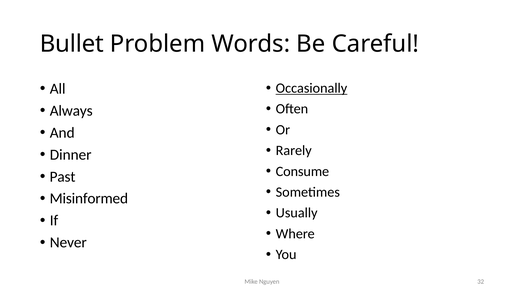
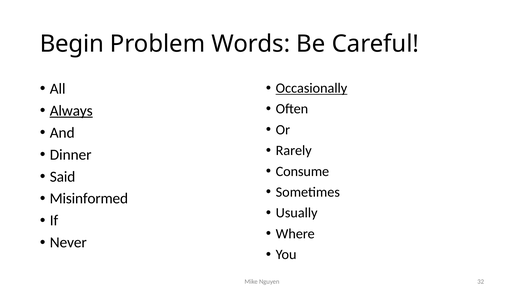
Bullet: Bullet -> Begin
Always underline: none -> present
Past: Past -> Said
